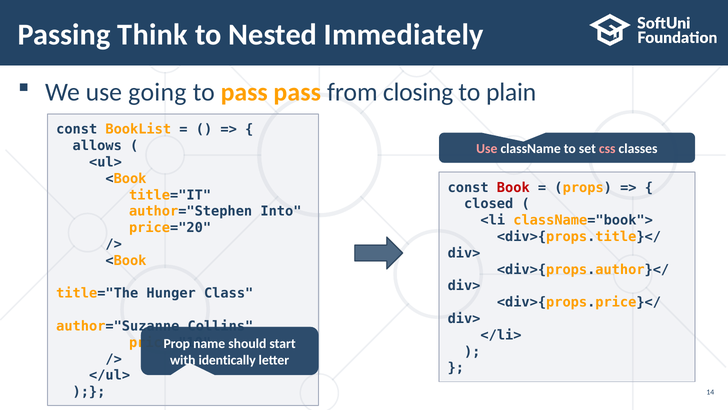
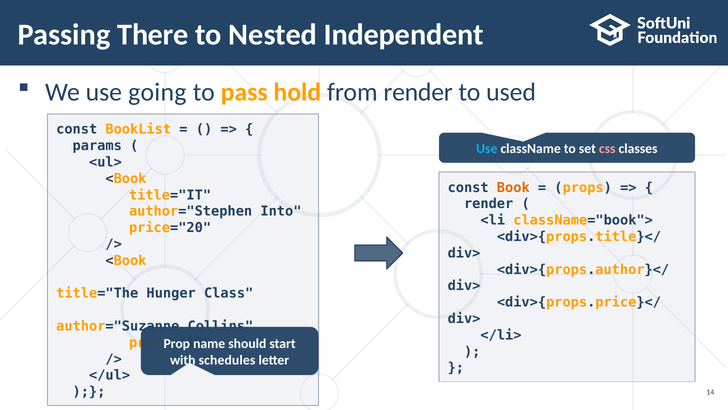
Think: Think -> There
Immediately: Immediately -> Independent
pass pass: pass -> hold
from closing: closing -> render
plain: plain -> used
allows: allows -> params
Use at (487, 149) colour: pink -> light blue
Book colour: red -> orange
closed at (489, 204): closed -> render
identically: identically -> schedules
